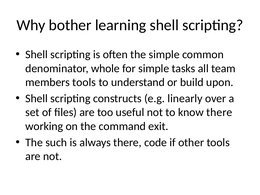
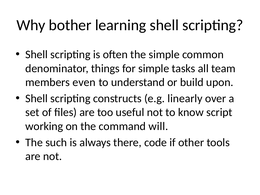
whole: whole -> things
members tools: tools -> even
know there: there -> script
exit: exit -> will
